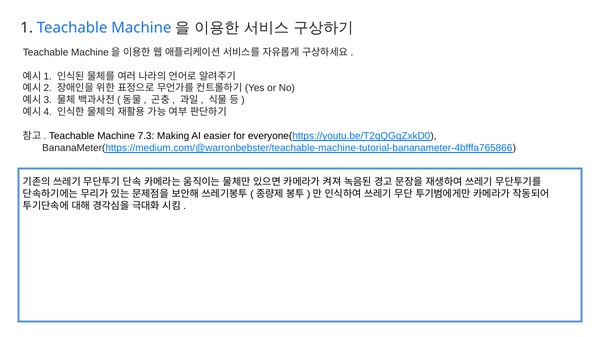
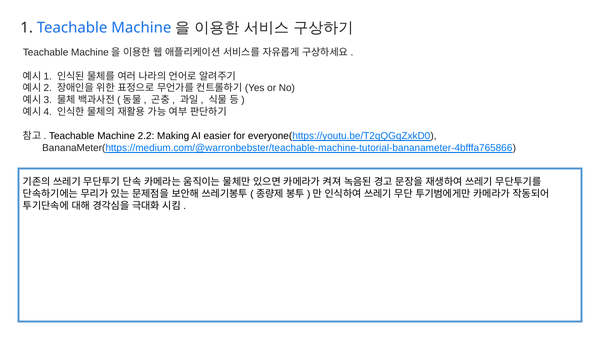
7.3: 7.3 -> 2.2
